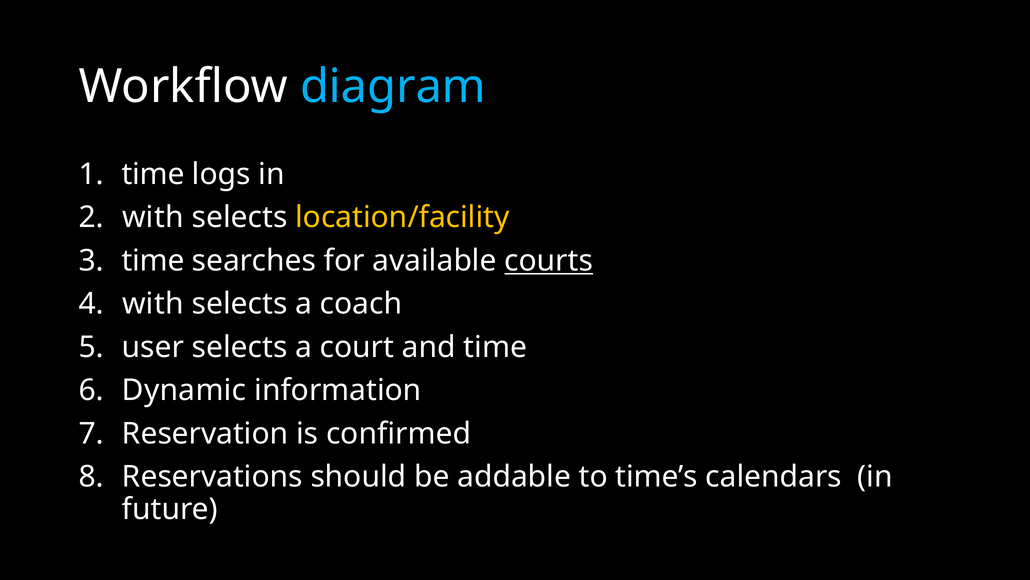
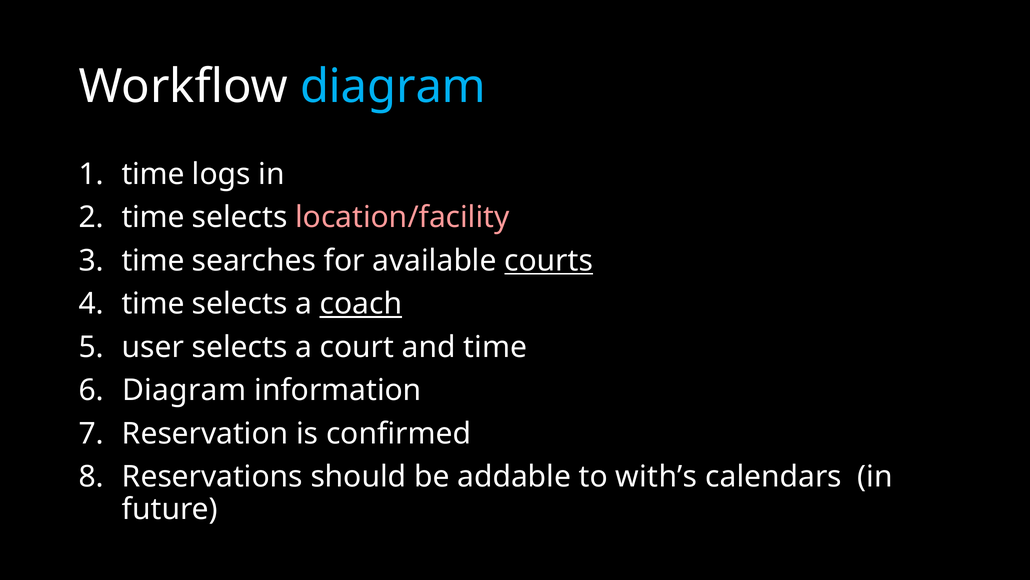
with at (153, 217): with -> time
location/facility colour: yellow -> pink
with at (153, 304): with -> time
coach underline: none -> present
Dynamic at (184, 390): Dynamic -> Diagram
time’s: time’s -> with’s
